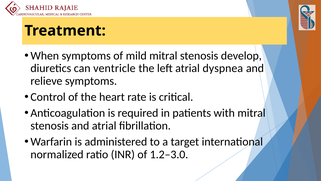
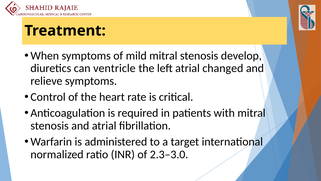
dyspnea: dyspnea -> changed
1.2–3.0: 1.2–3.0 -> 2.3–3.0
